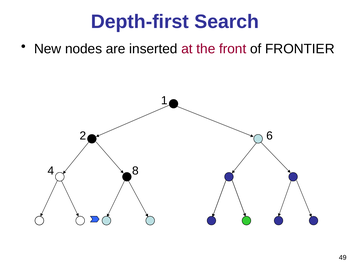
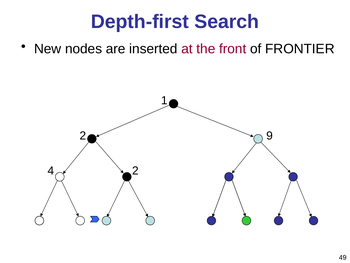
6: 6 -> 9
4 8: 8 -> 2
